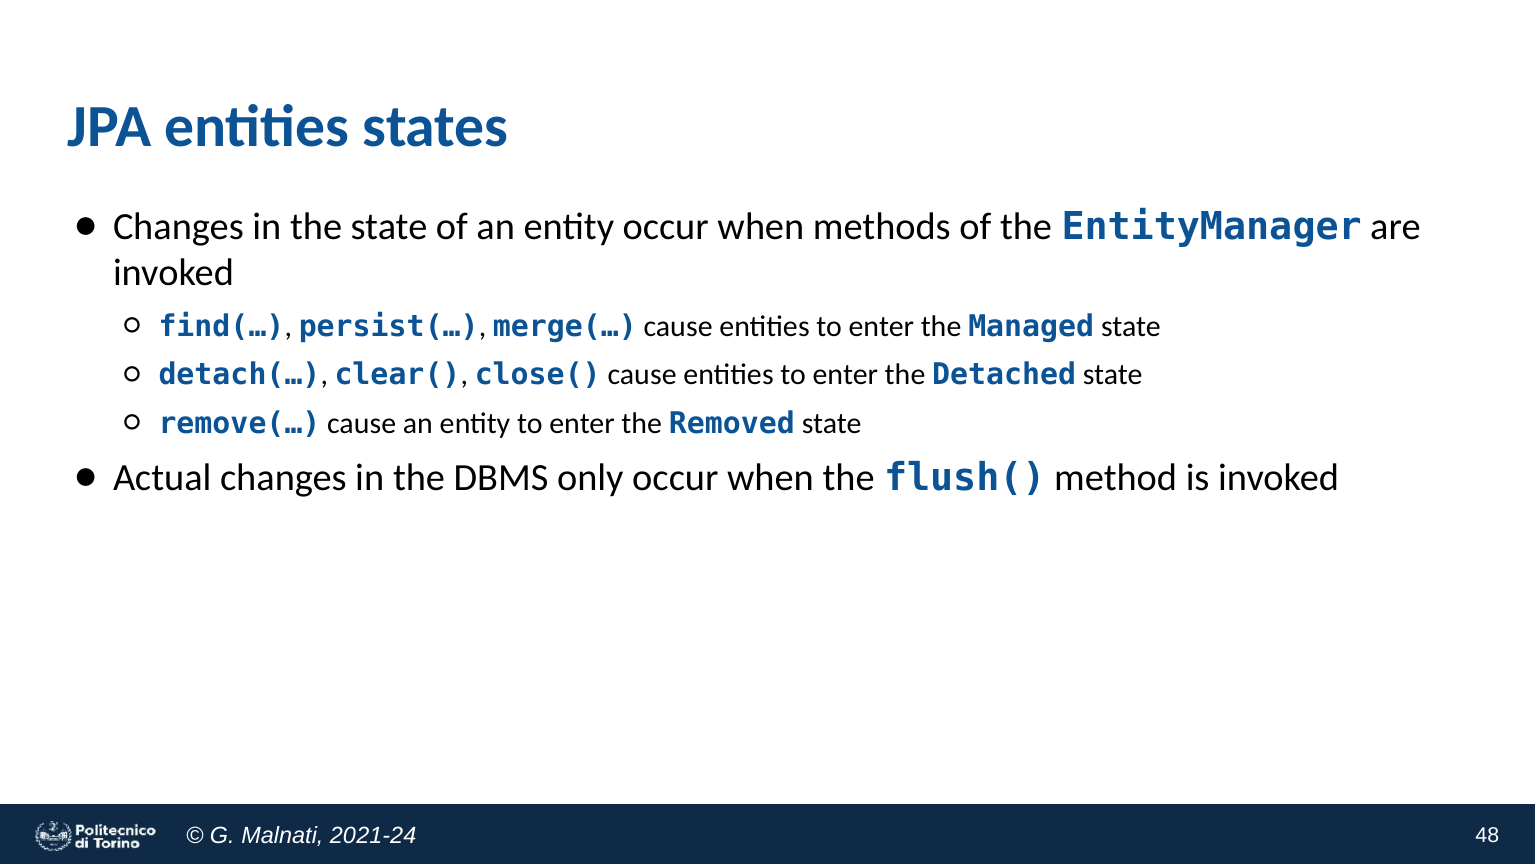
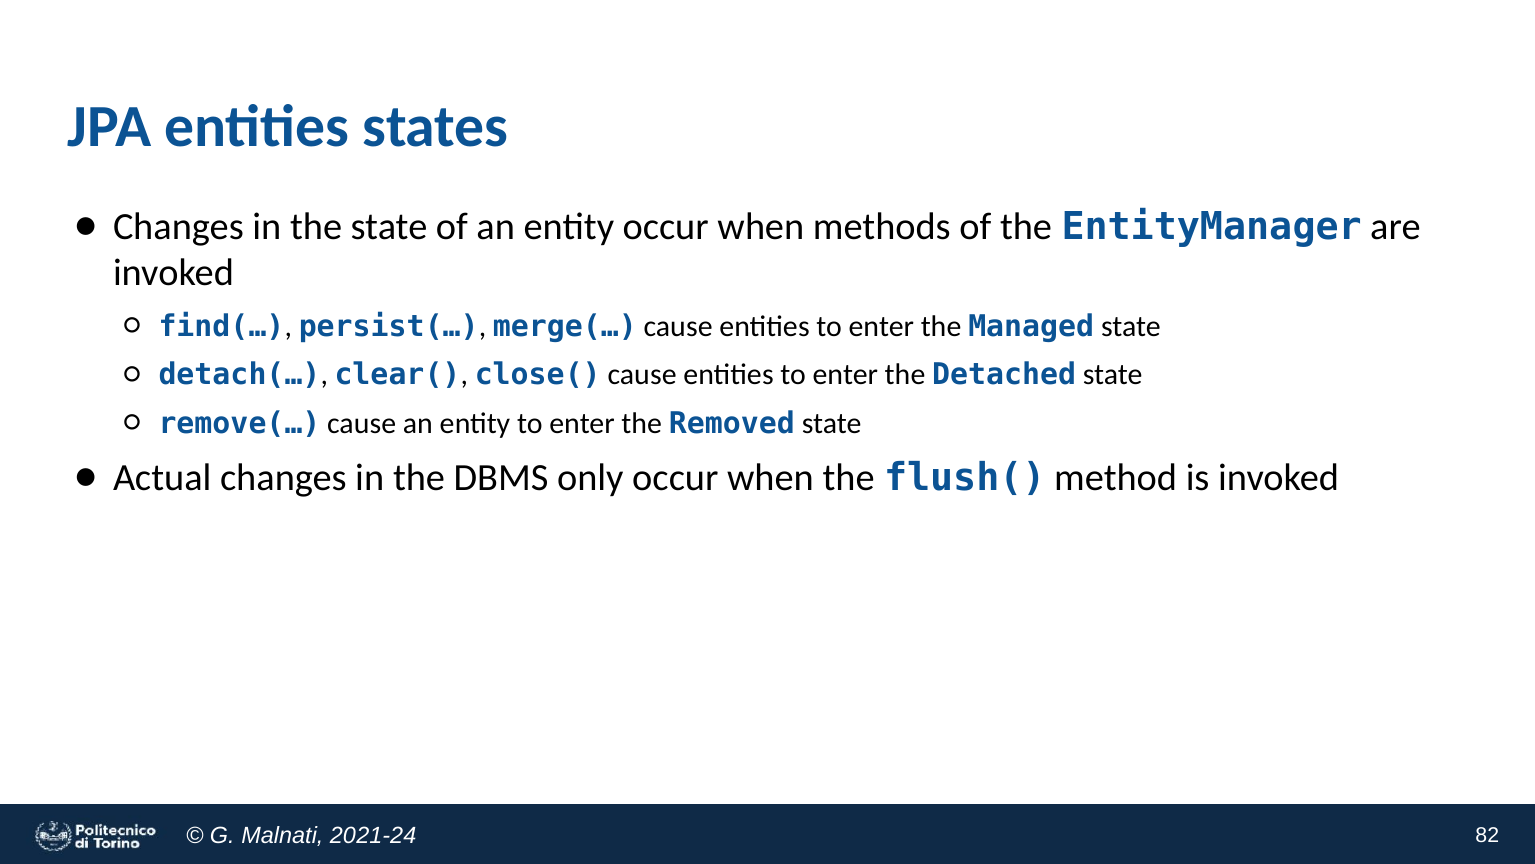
48: 48 -> 82
